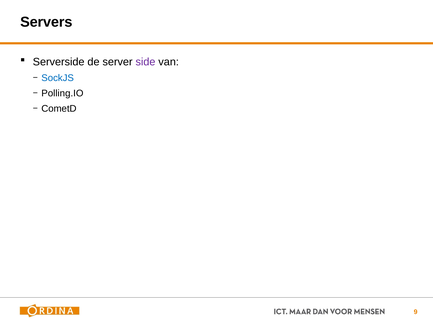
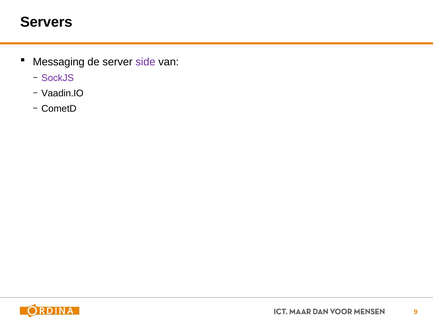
Serverside: Serverside -> Messaging
SockJS colour: blue -> purple
Polling.IO: Polling.IO -> Vaadin.IO
